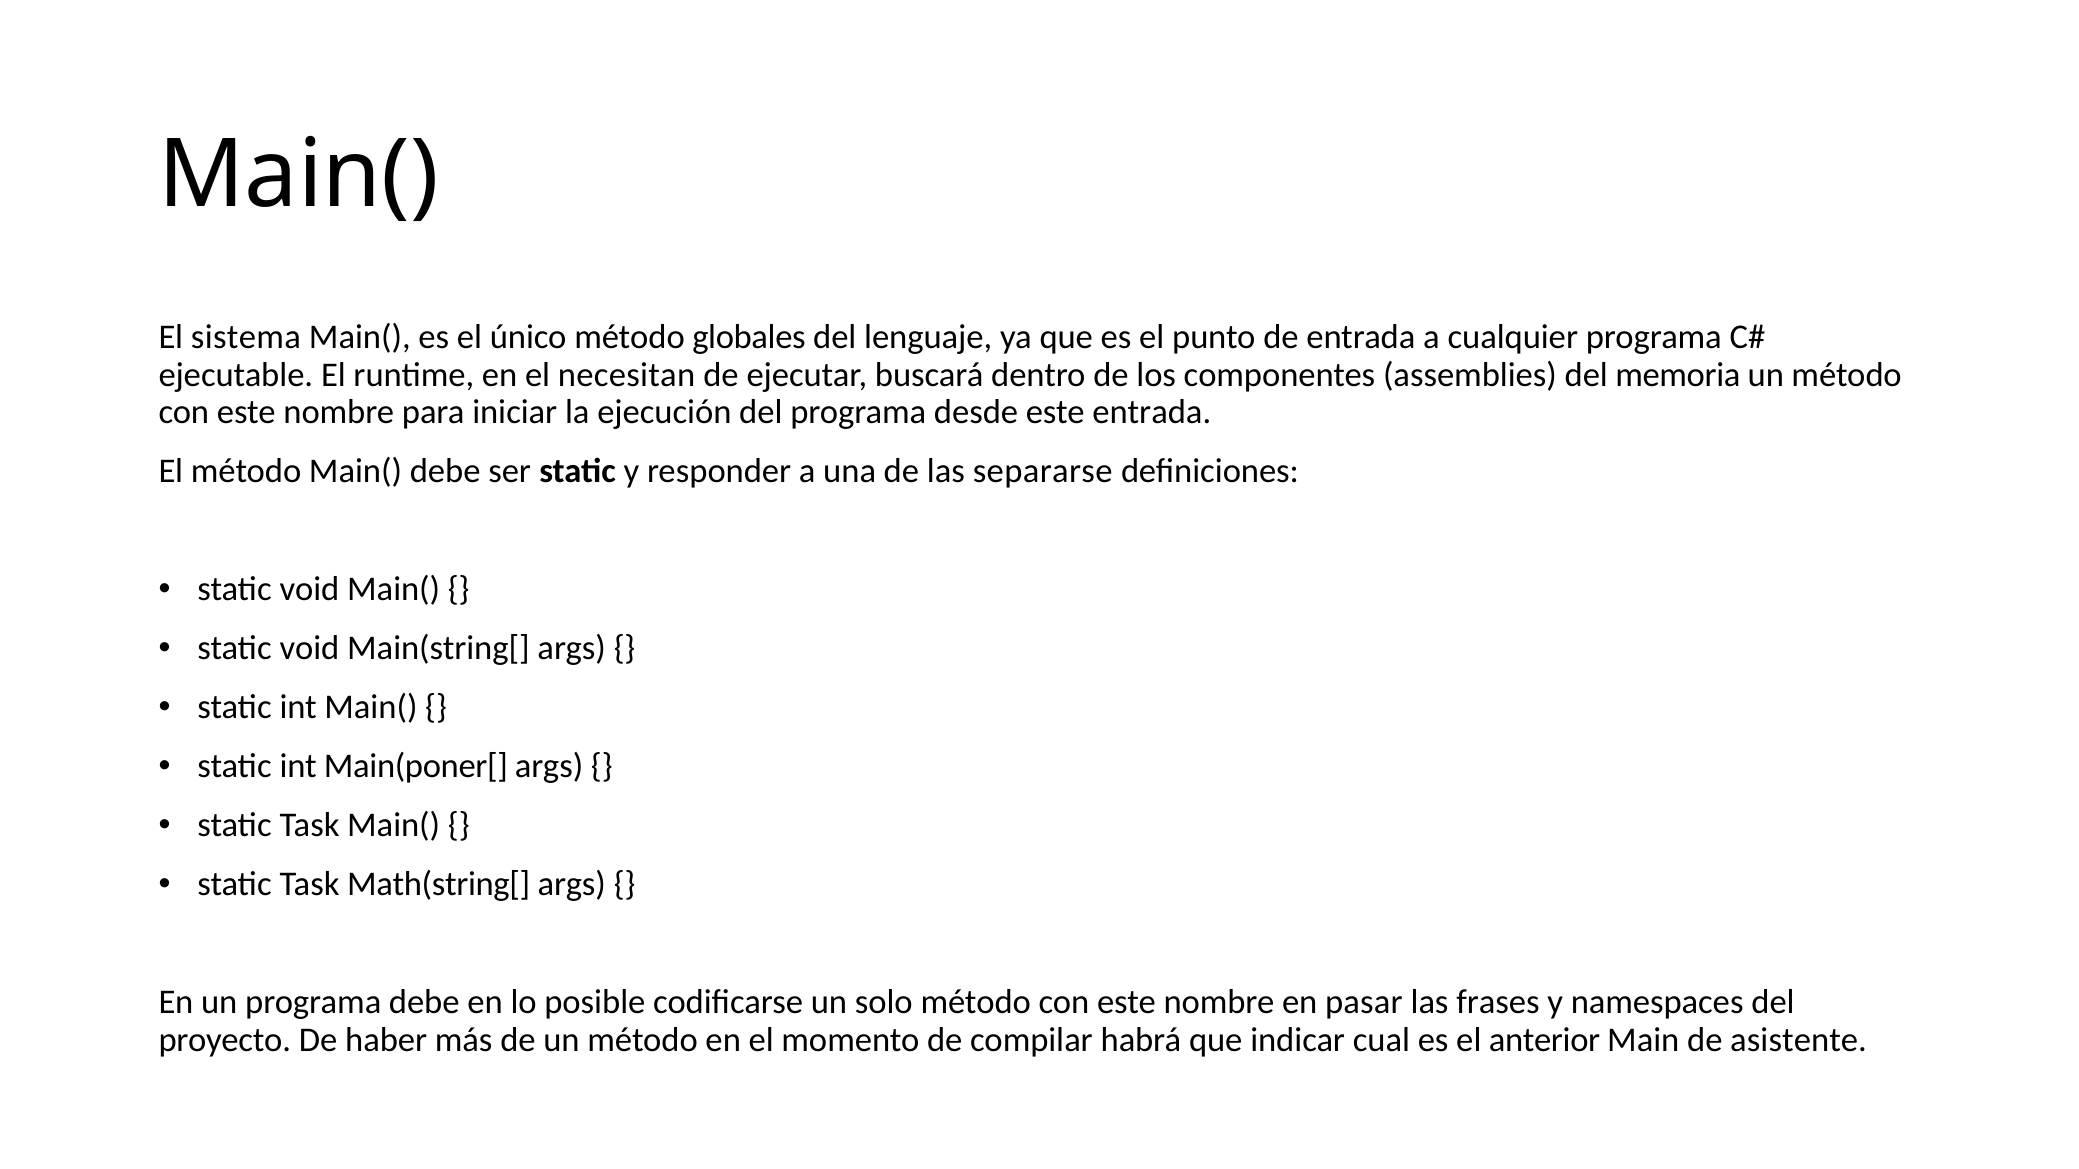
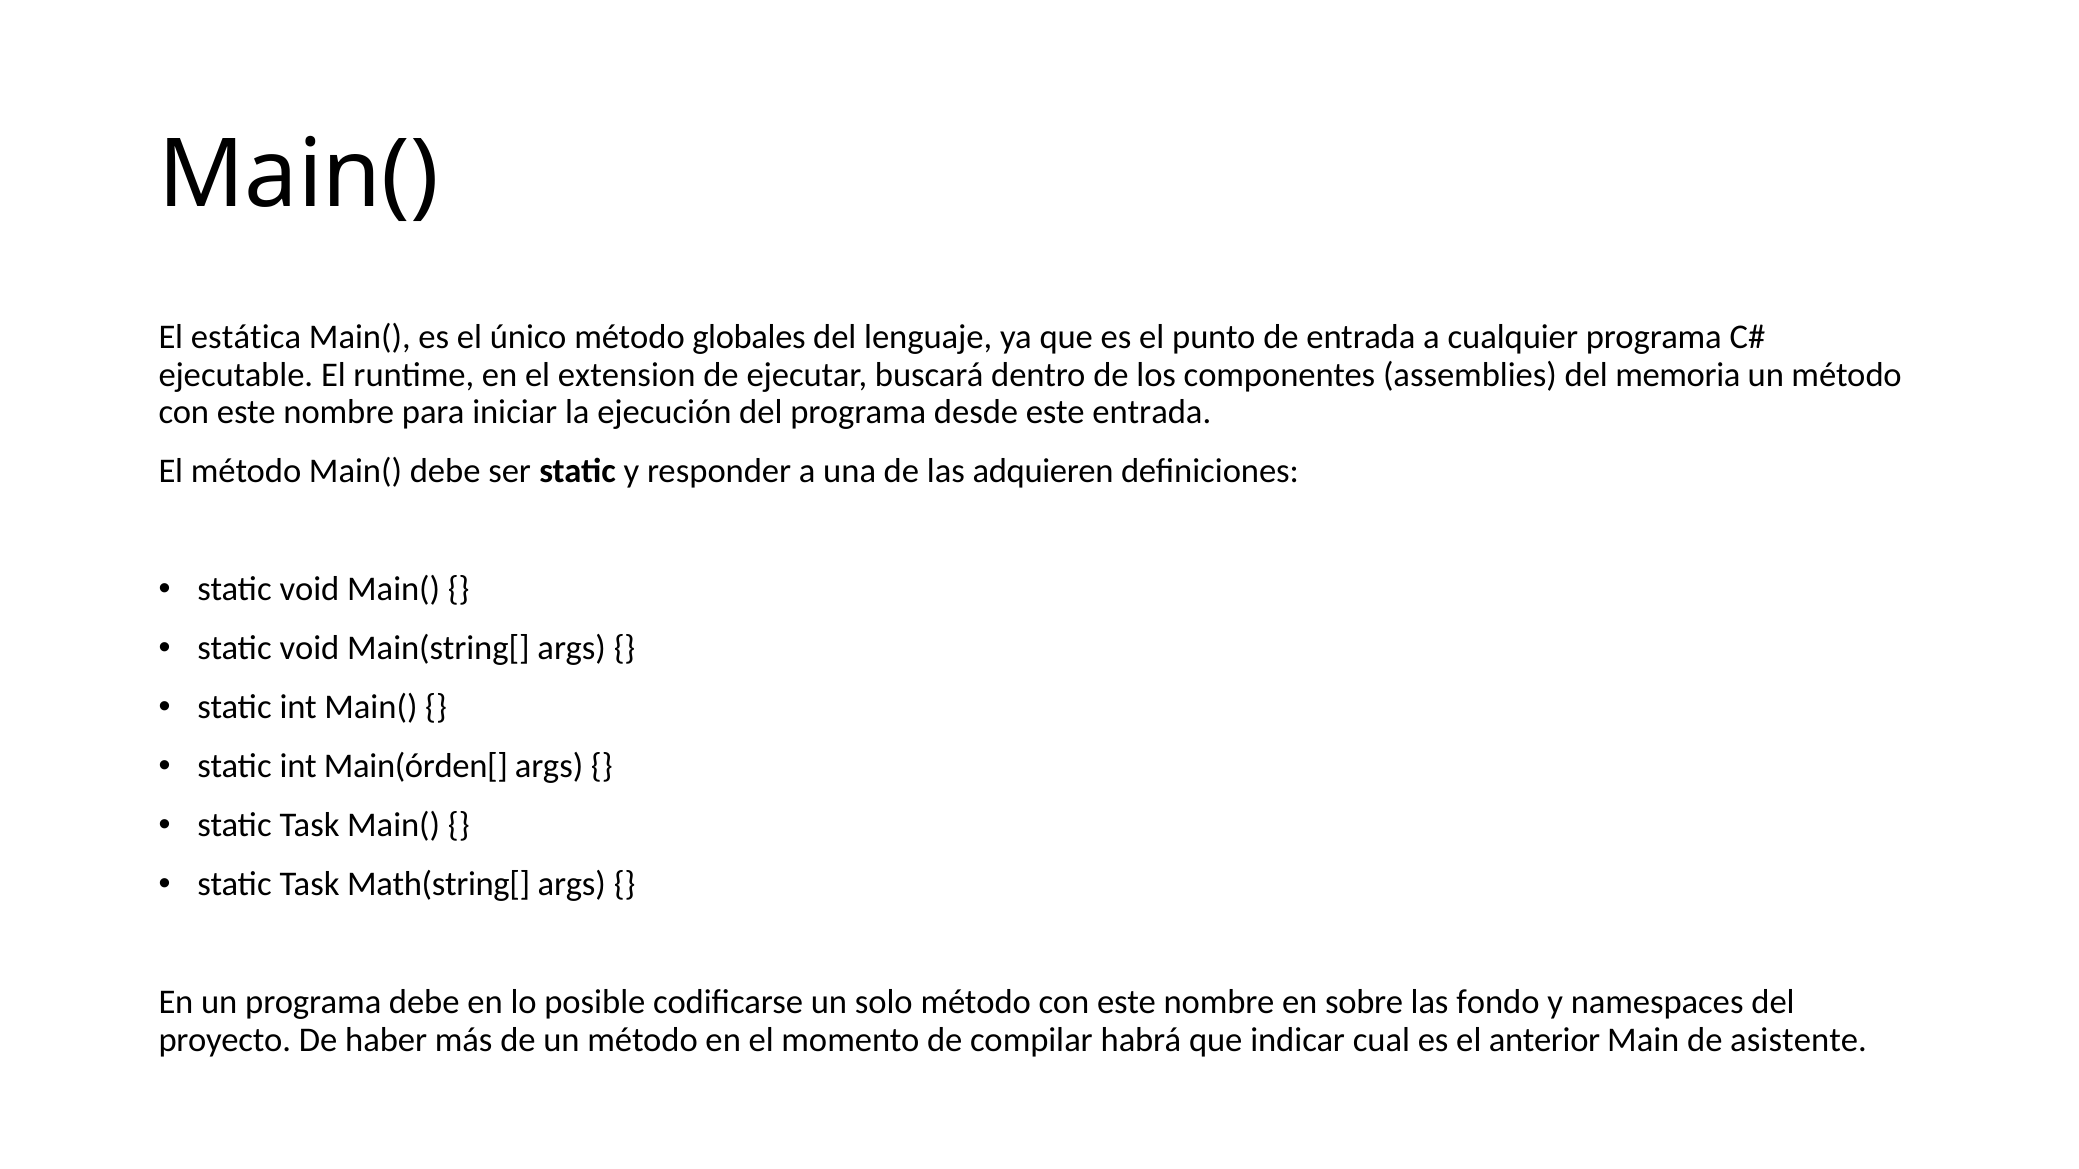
sistema: sistema -> estática
necesitan: necesitan -> extension
separarse: separarse -> adquieren
Main(poner[: Main(poner[ -> Main(órden[
pasar: pasar -> sobre
frases: frases -> fondo
